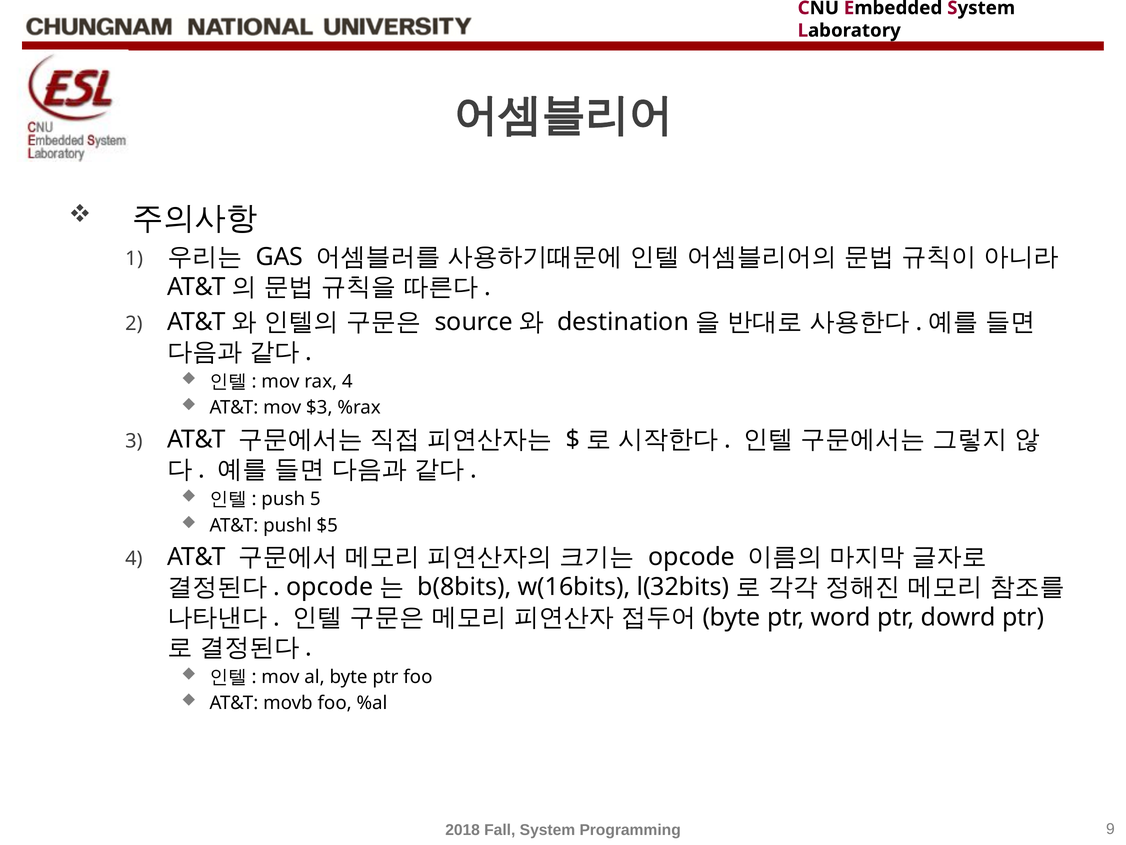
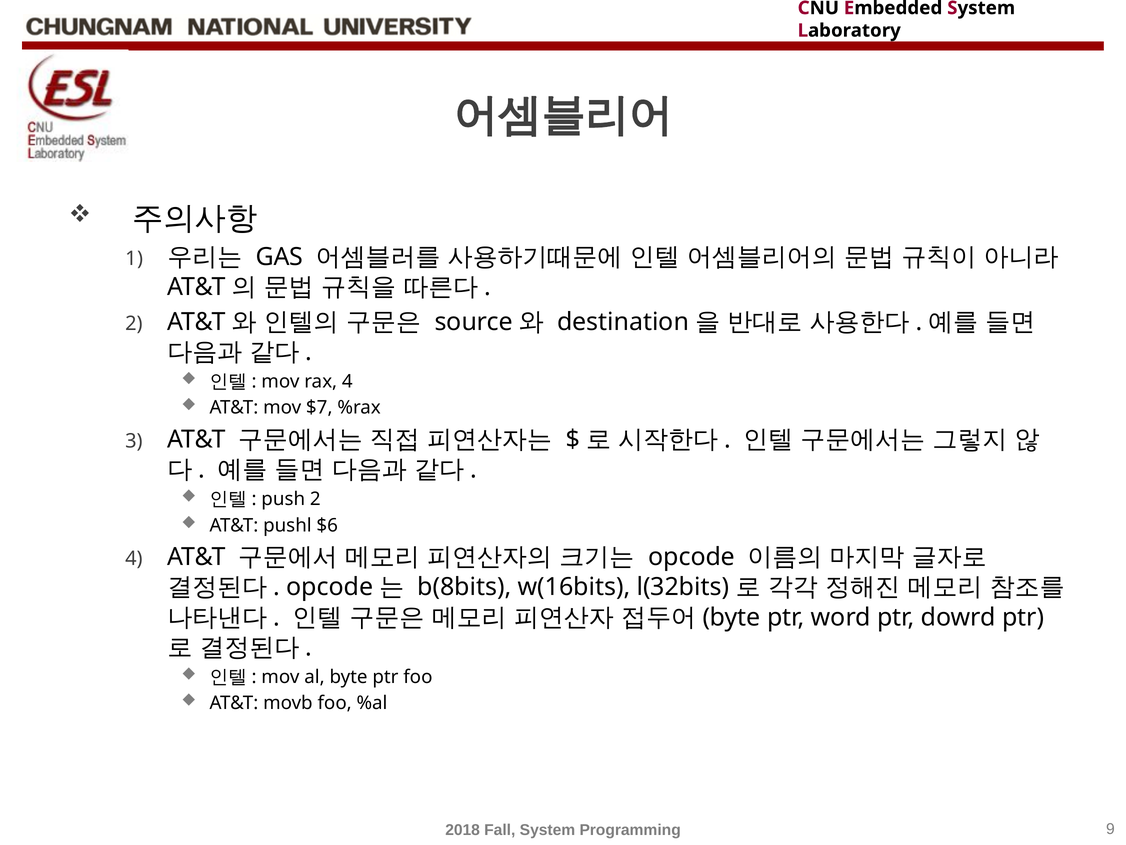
$3: $3 -> $7
push 5: 5 -> 2
$5: $5 -> $6
